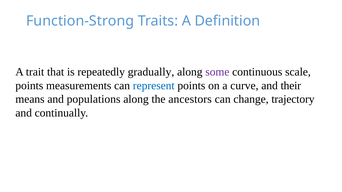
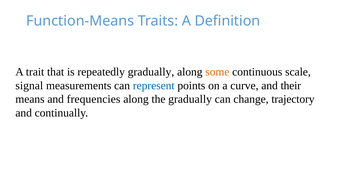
Function-Strong: Function-Strong -> Function-Means
some colour: purple -> orange
points at (29, 86): points -> signal
populations: populations -> frequencies
the ancestors: ancestors -> gradually
